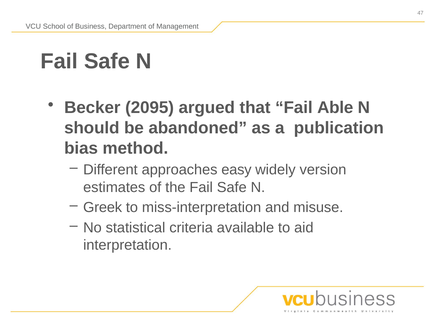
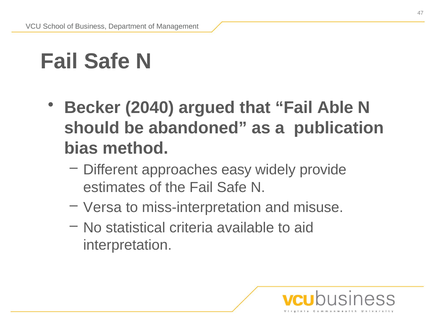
2095: 2095 -> 2040
version: version -> provide
Greek: Greek -> Versa
